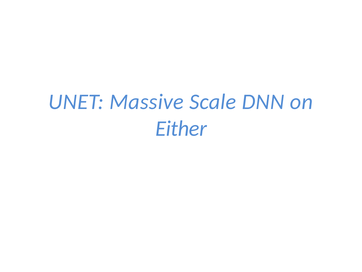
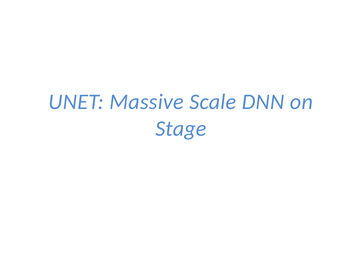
Either: Either -> Stage
